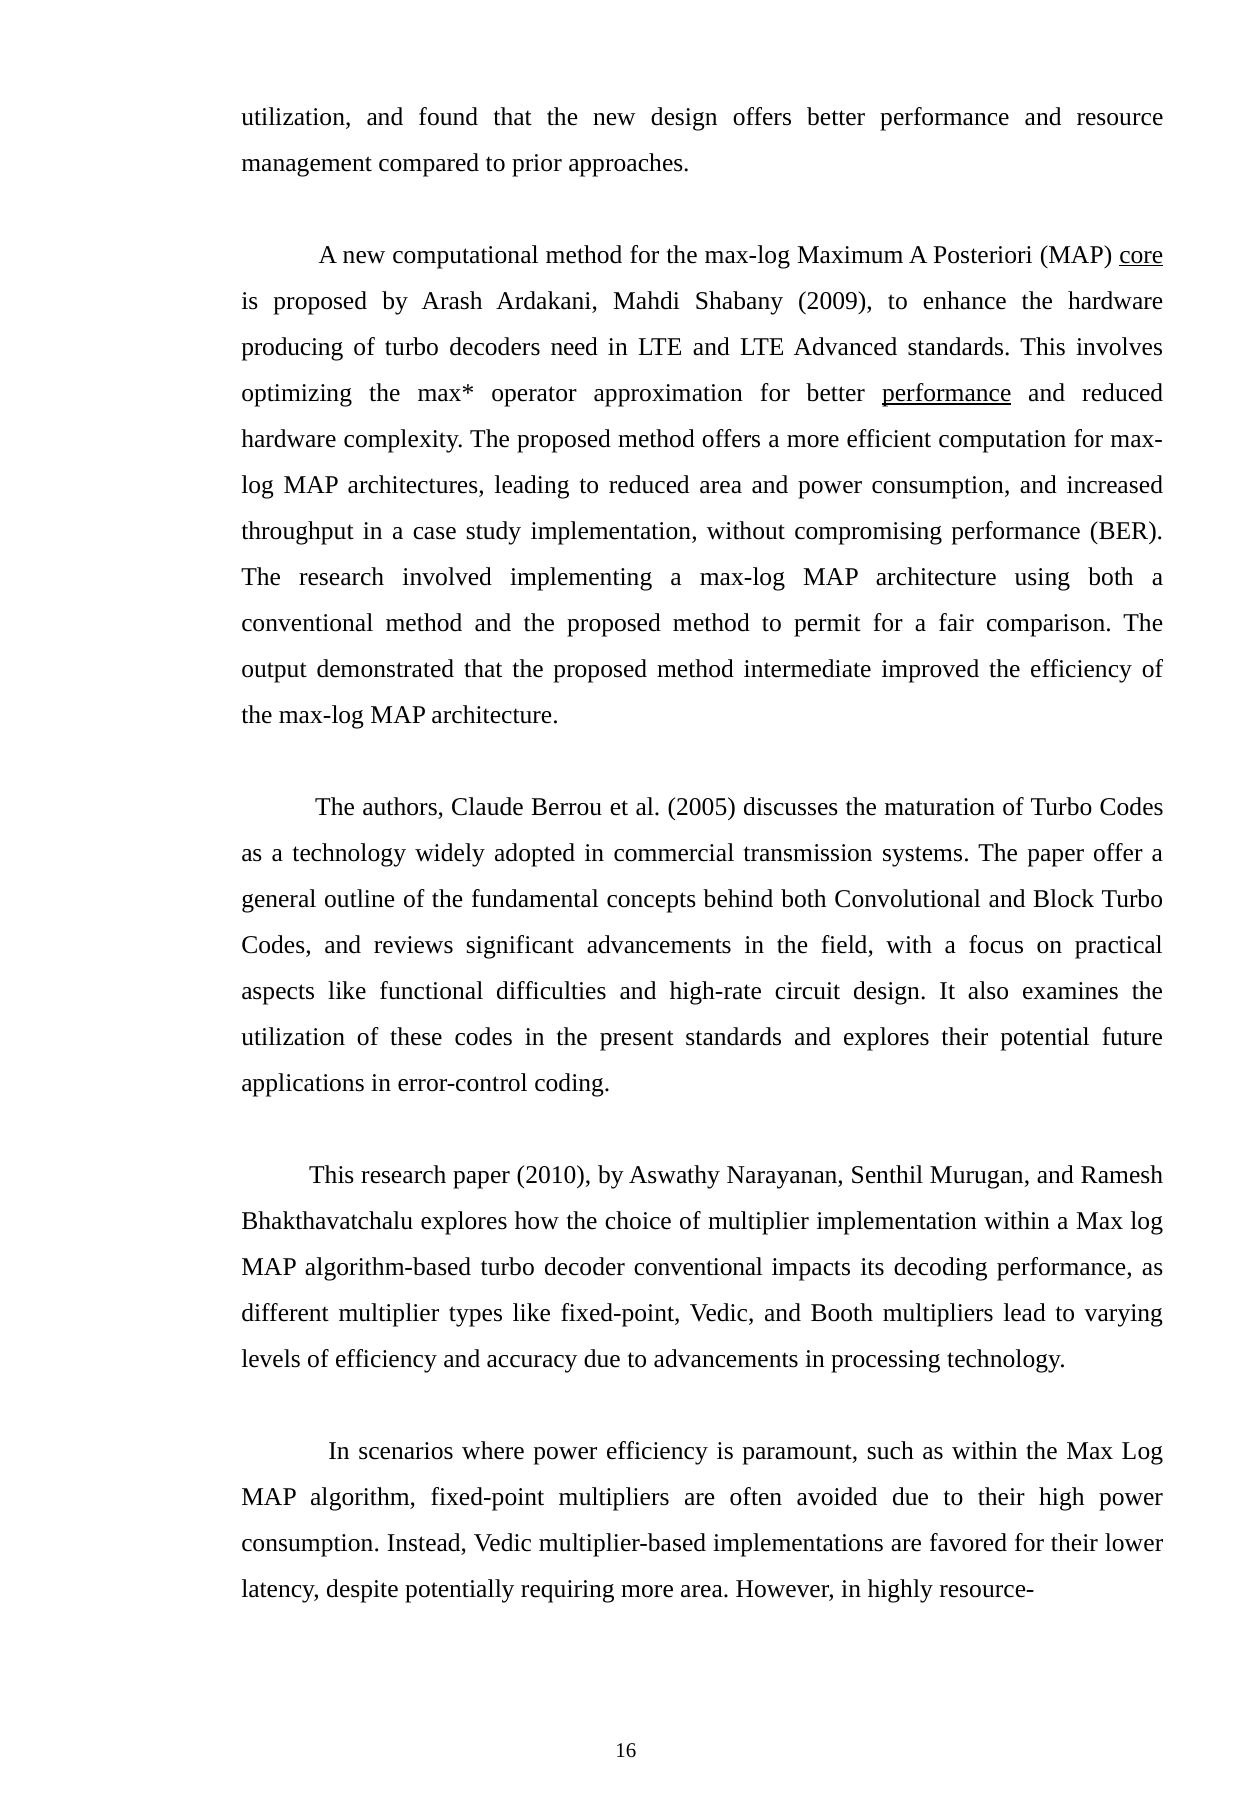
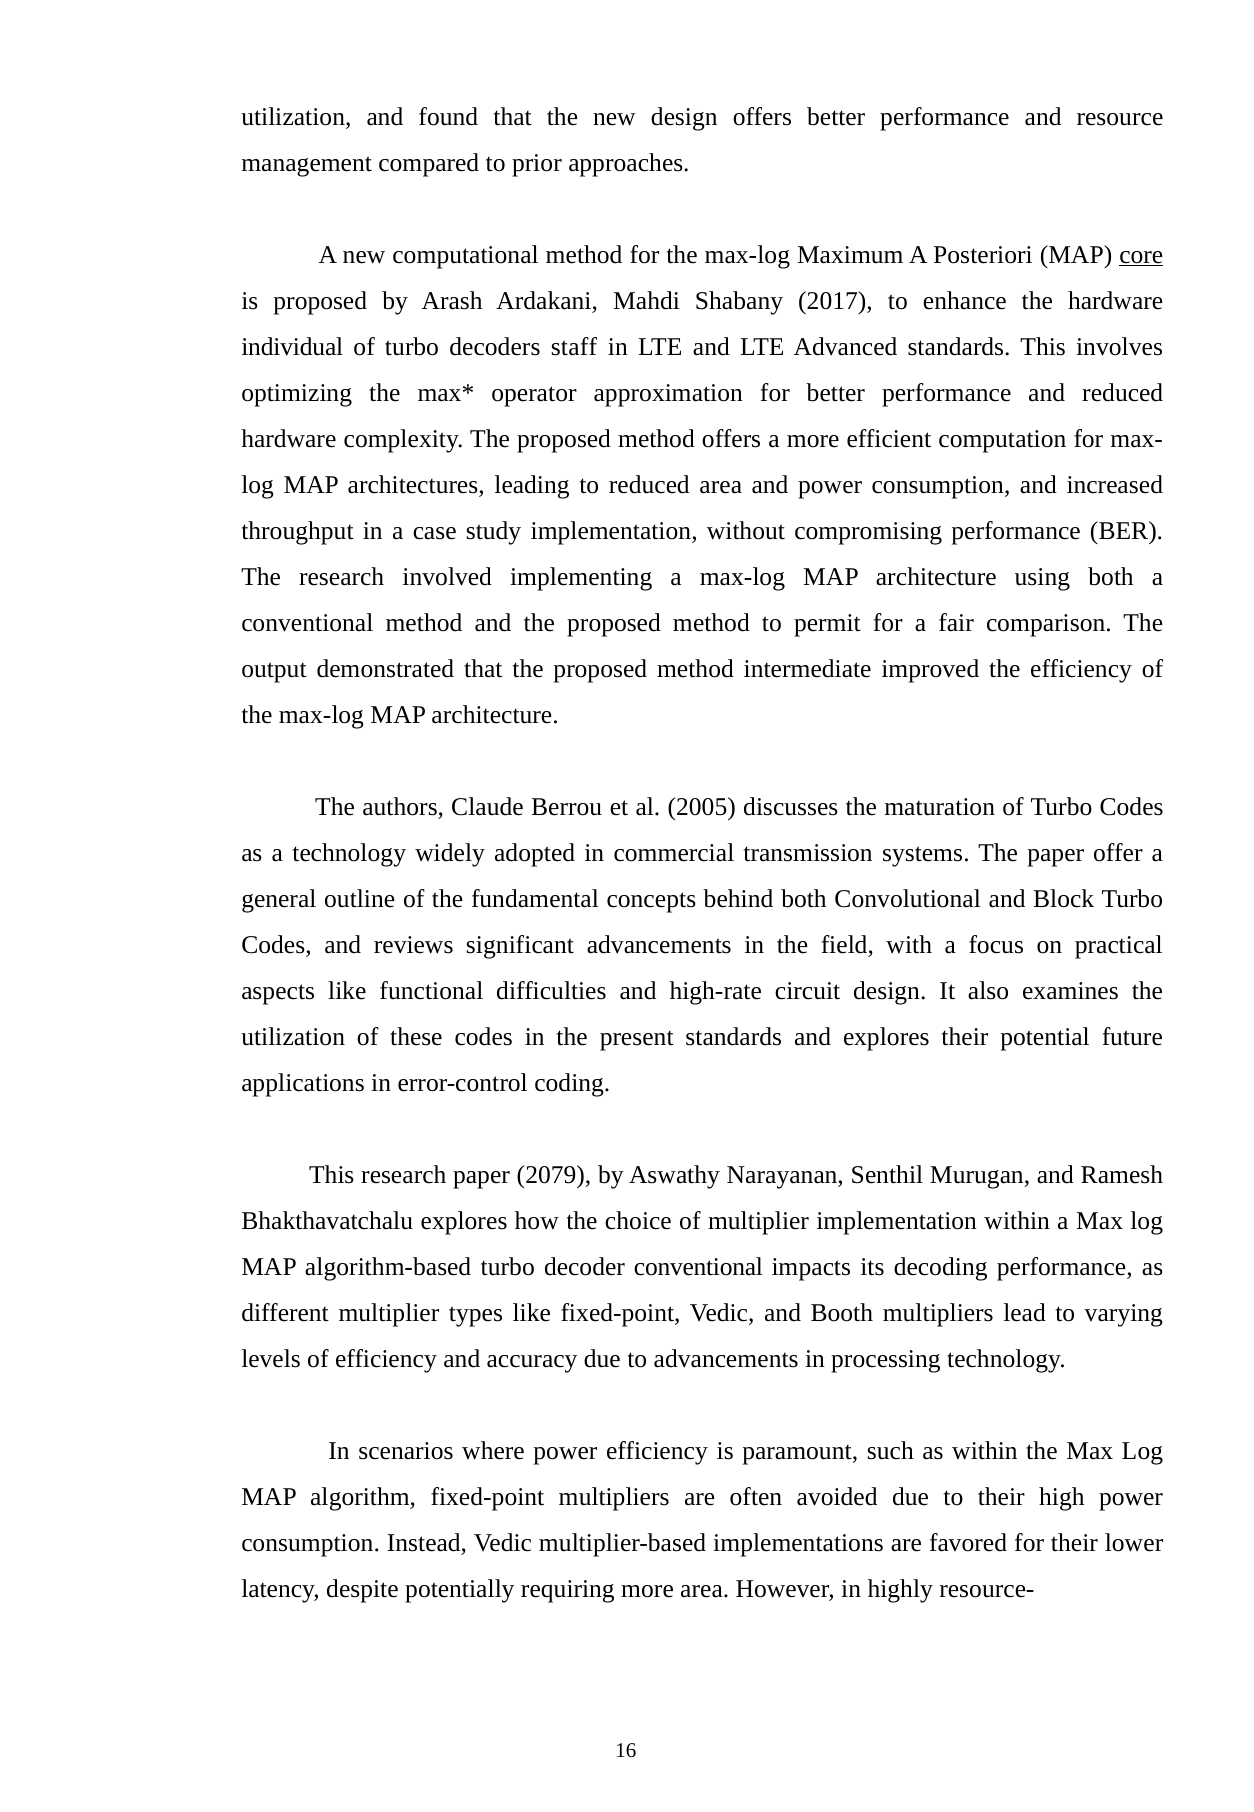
2009: 2009 -> 2017
producing: producing -> individual
need: need -> staff
performance at (947, 393) underline: present -> none
2010: 2010 -> 2079
